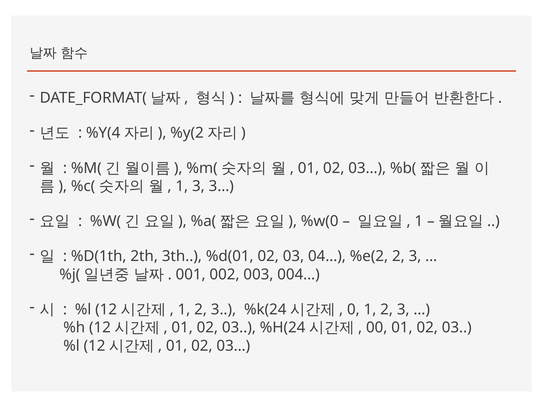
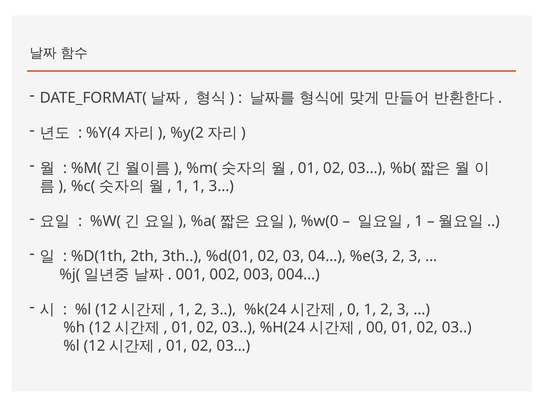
1 3: 3 -> 1
%e(2: %e(2 -> %e(3
